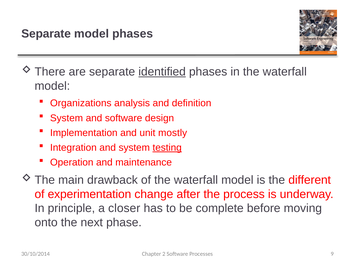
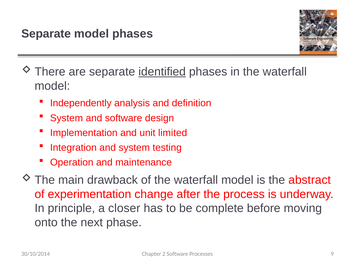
Organizations: Organizations -> Independently
mostly: mostly -> limited
testing underline: present -> none
different: different -> abstract
